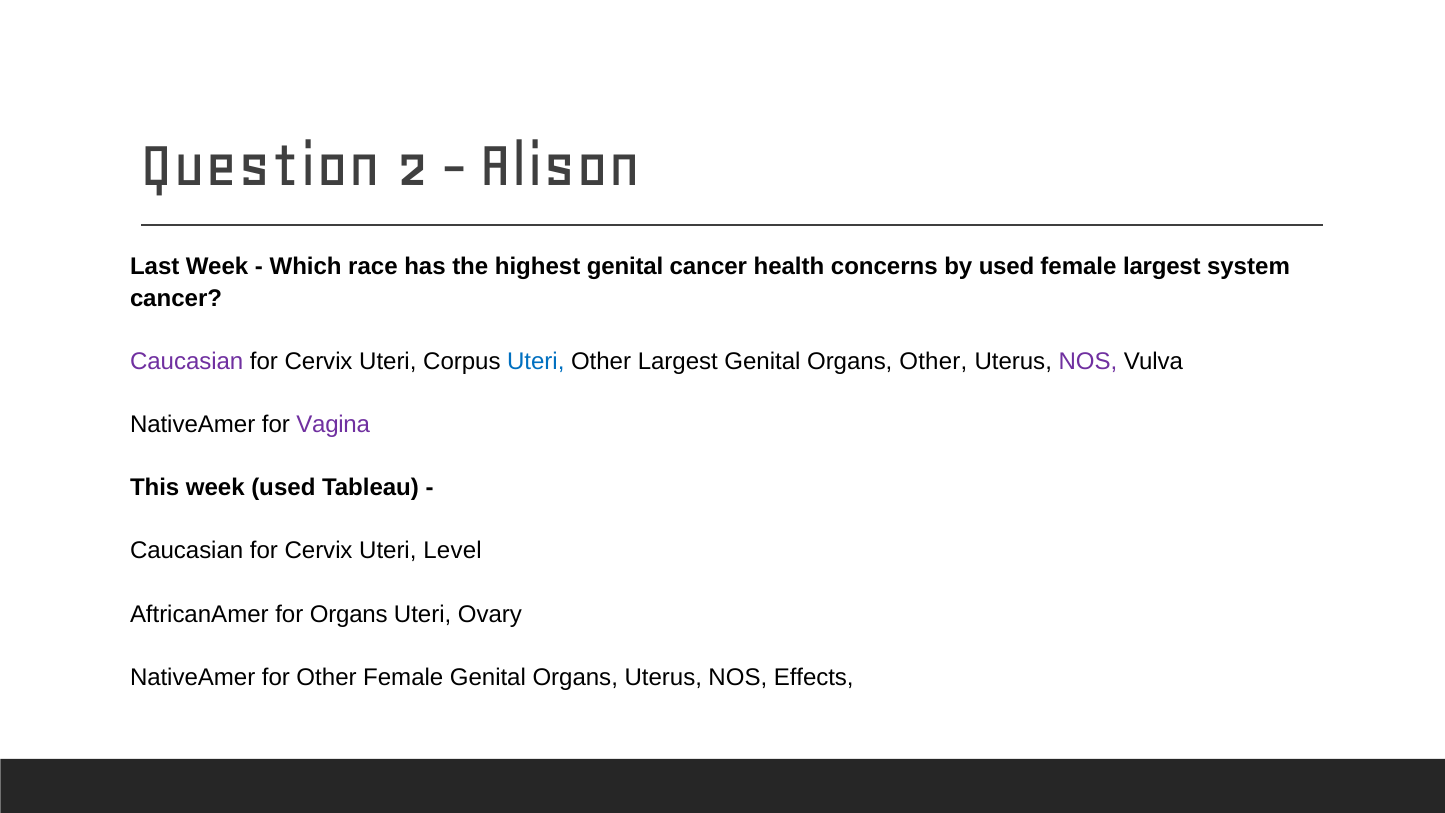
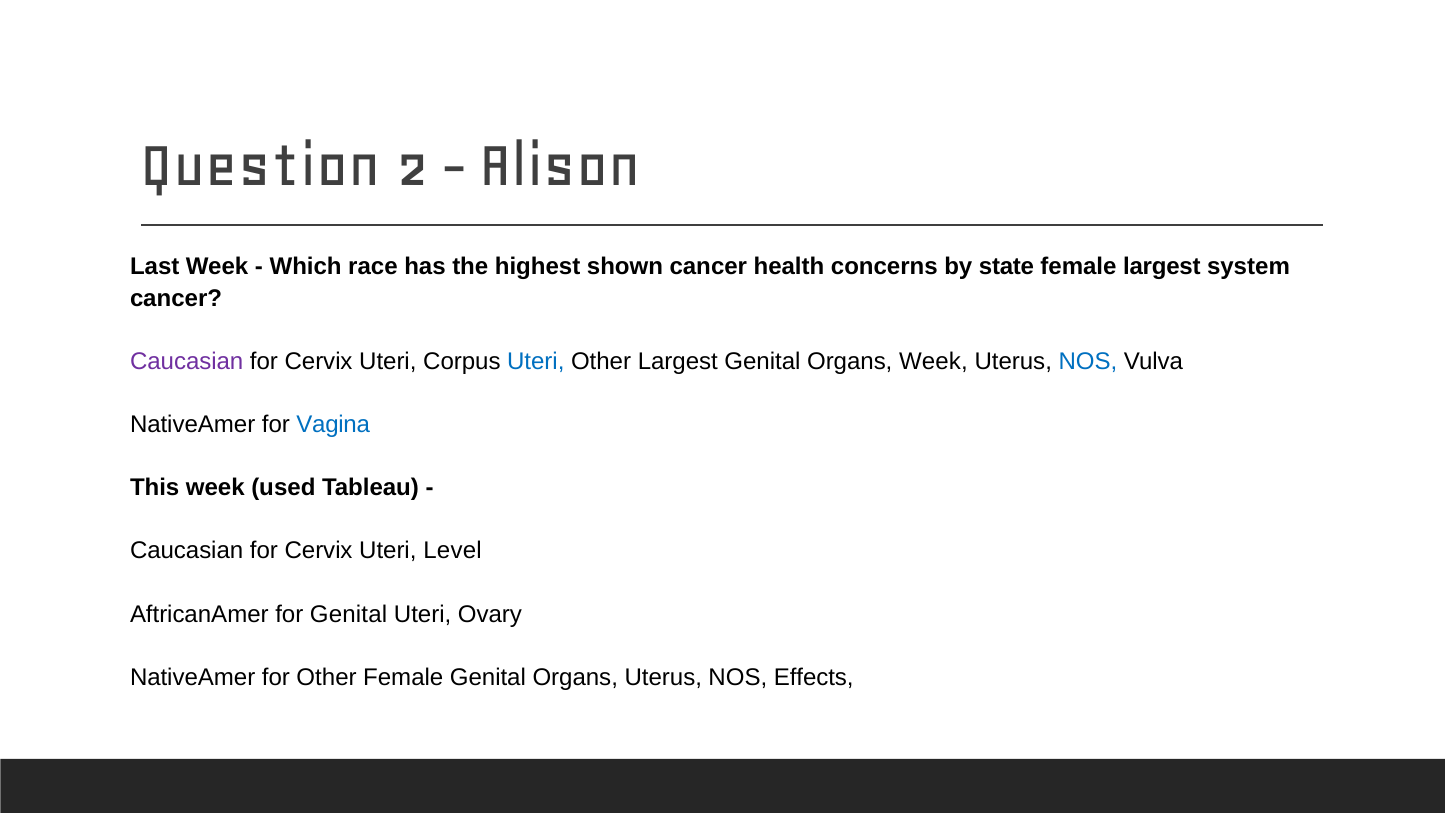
highest genital: genital -> shown
by used: used -> state
Organs Other: Other -> Week
NOS at (1088, 361) colour: purple -> blue
Vagina colour: purple -> blue
for Organs: Organs -> Genital
